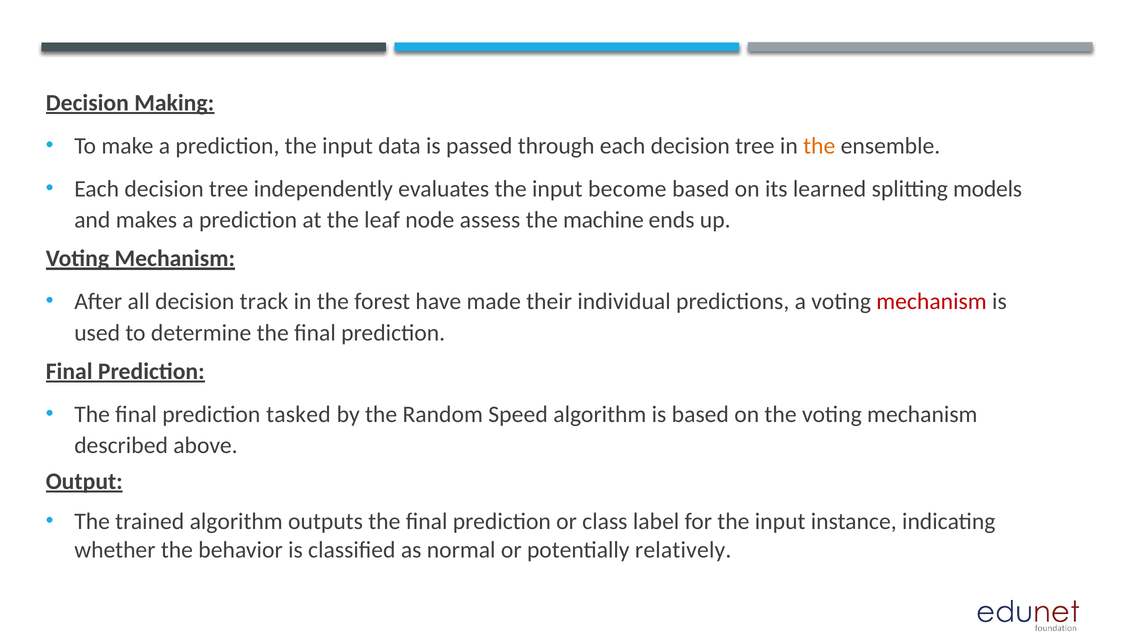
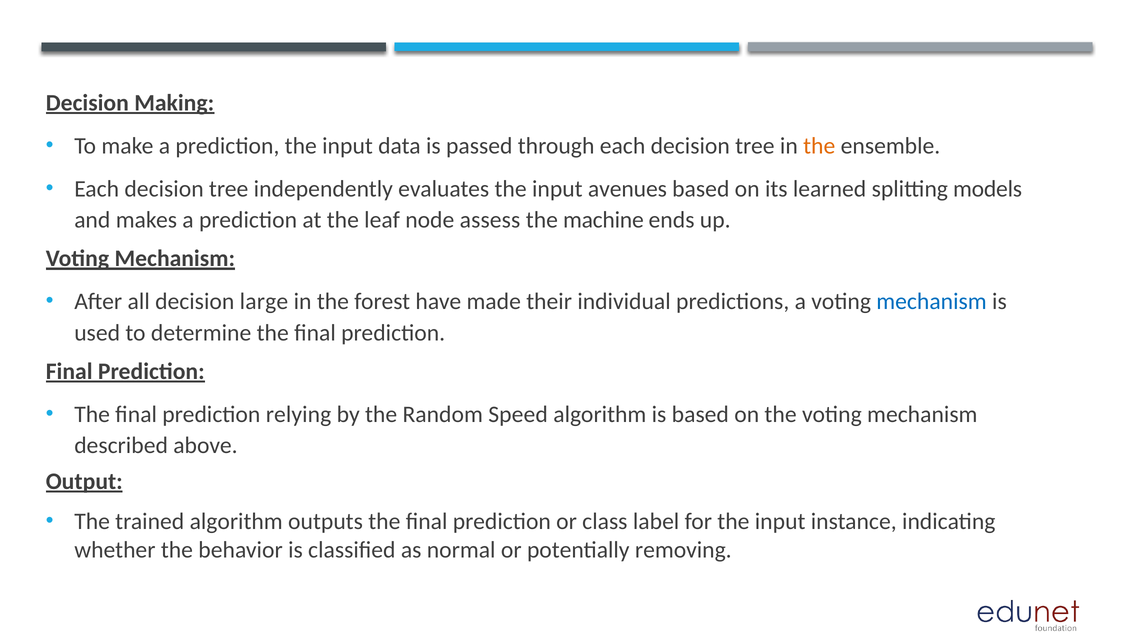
become: become -> avenues
track: track -> large
mechanism at (932, 302) colour: red -> blue
tasked: tasked -> relying
relatively: relatively -> removing
